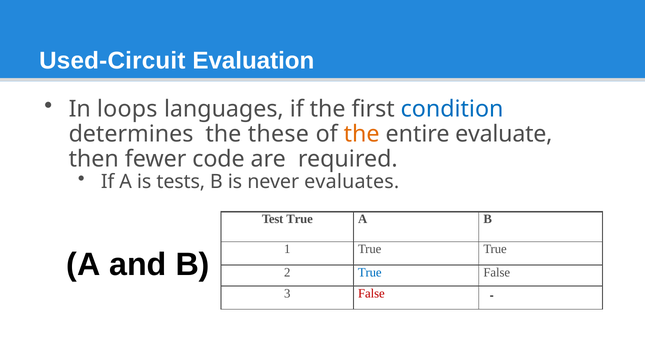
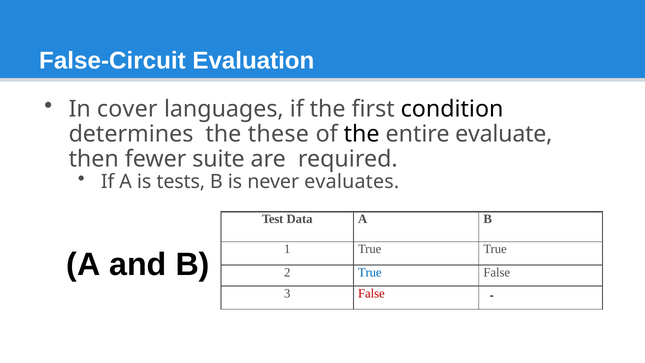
Used-Circuit: Used-Circuit -> False-Circuit
loops: loops -> cover
condition colour: blue -> black
the at (362, 134) colour: orange -> black
code: code -> suite
Test True: True -> Data
